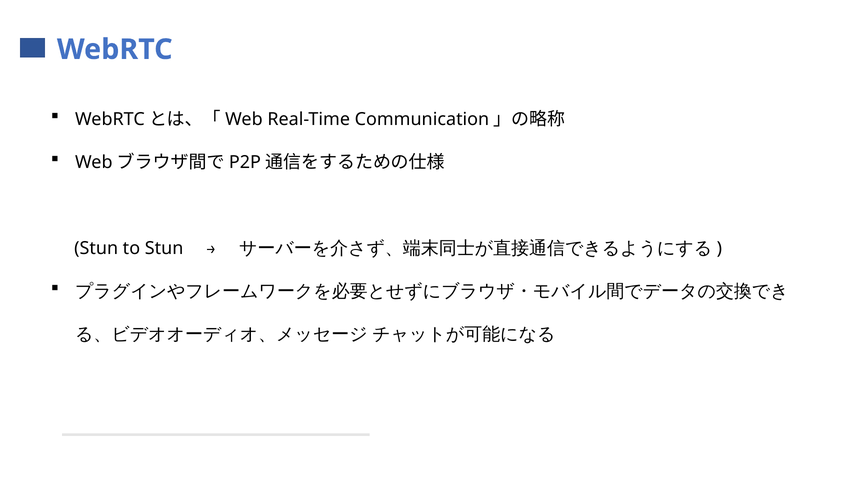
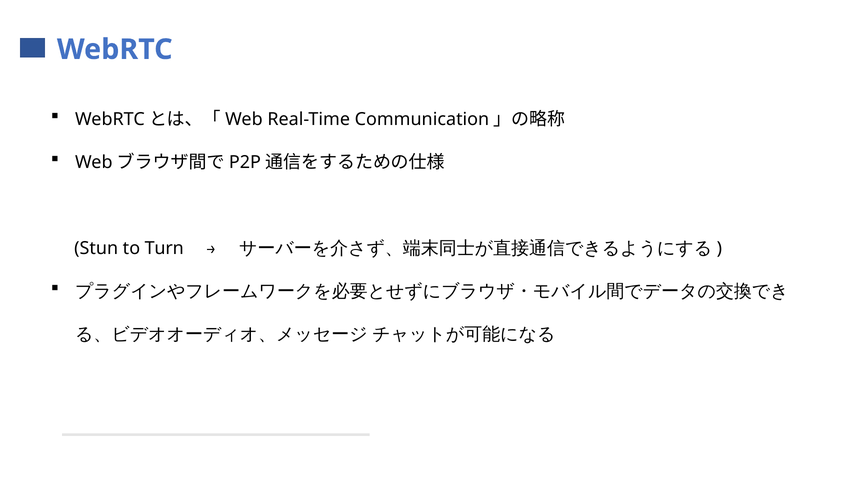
to Stun: Stun -> Turn
